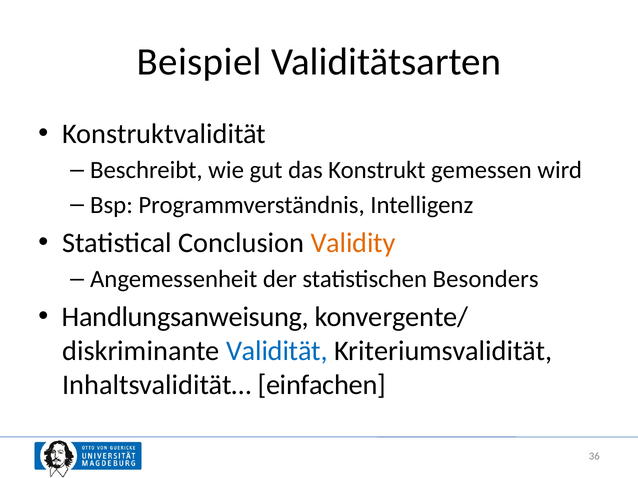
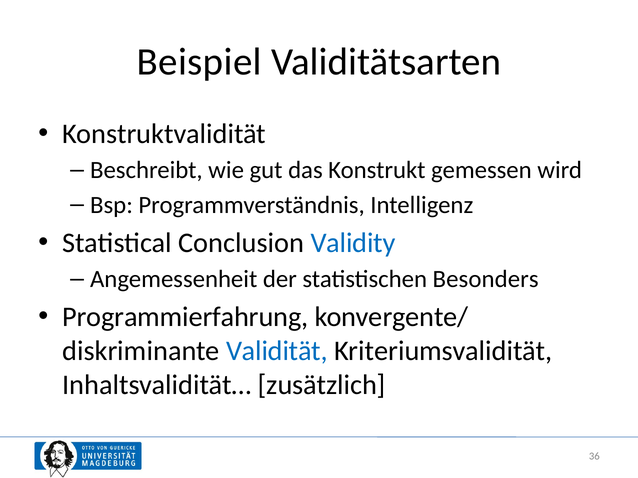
Validity colour: orange -> blue
Handlungsanweisung: Handlungsanweisung -> Programmierfahrung
einfachen: einfachen -> zusätzlich
